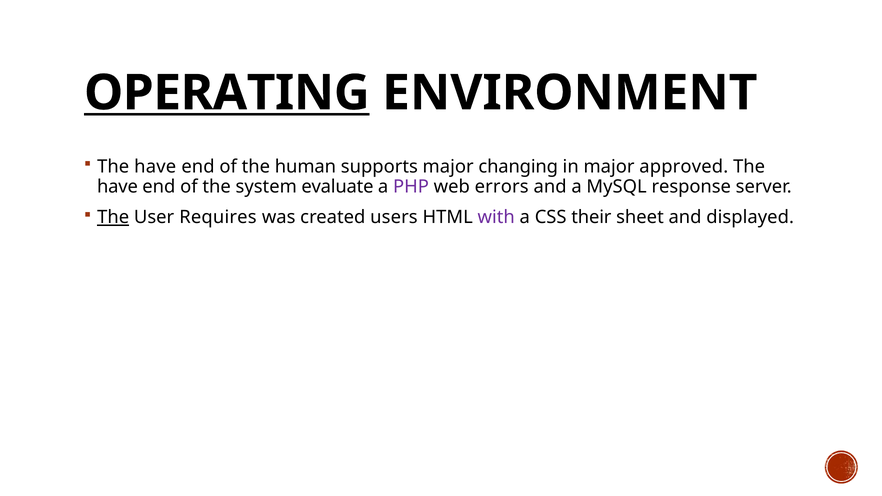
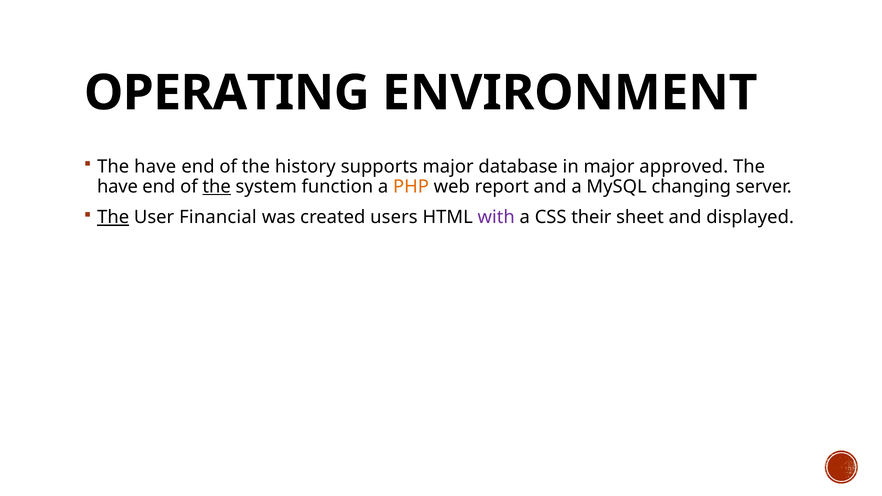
OPERATING underline: present -> none
human: human -> history
changing: changing -> database
the at (217, 186) underline: none -> present
evaluate: evaluate -> function
PHP colour: purple -> orange
errors: errors -> report
response: response -> changing
Requires: Requires -> Financial
